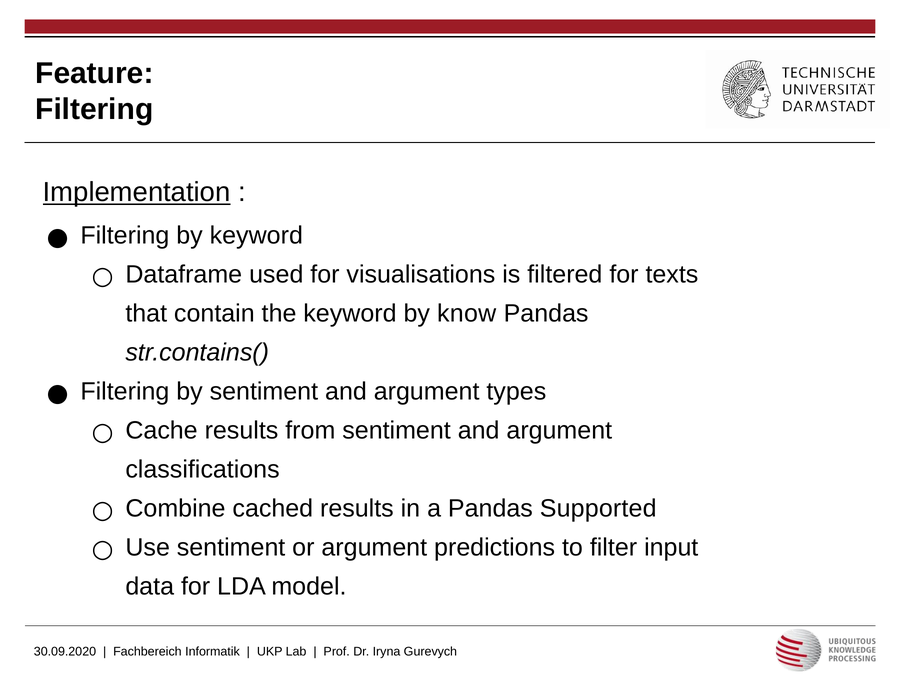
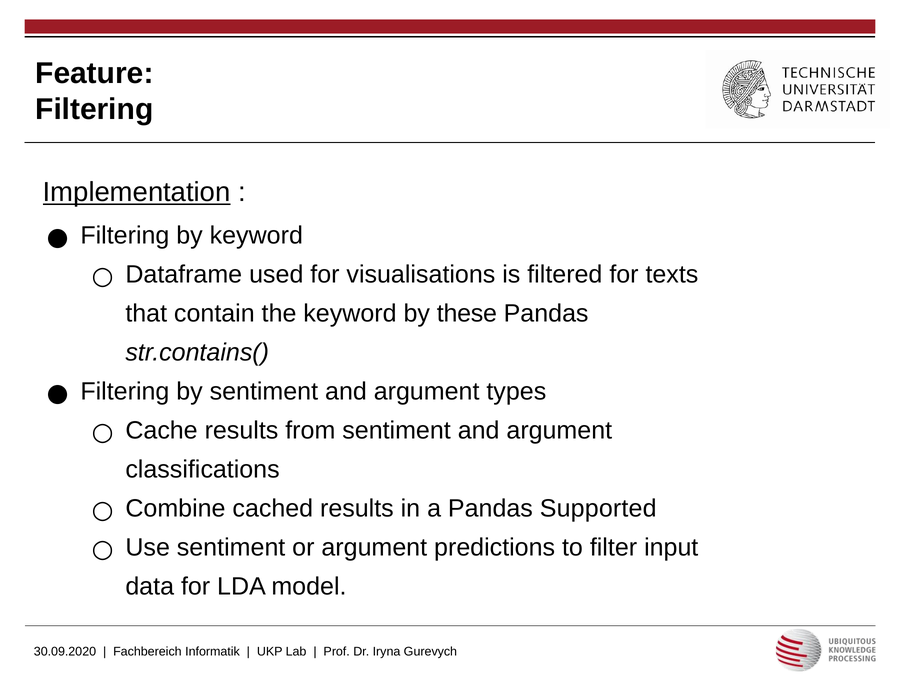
know: know -> these
